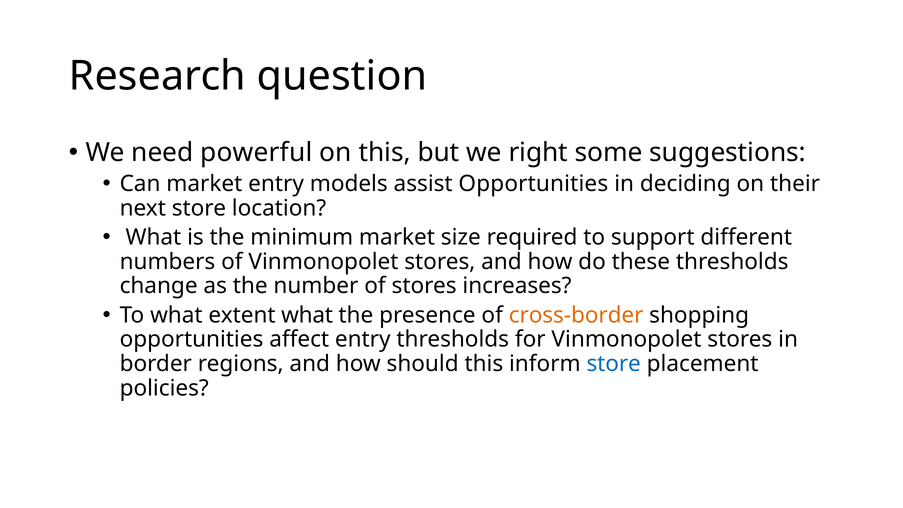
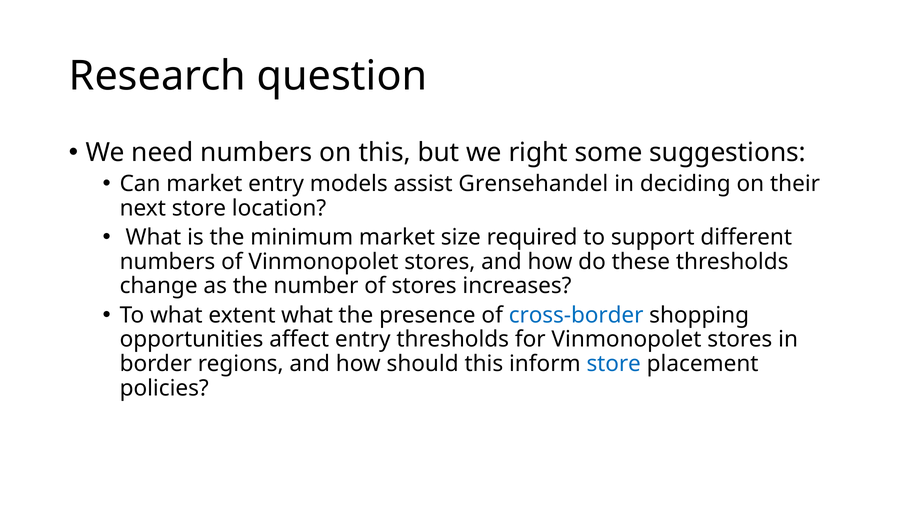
need powerful: powerful -> numbers
assist Opportunities: Opportunities -> Grensehandel
cross-border colour: orange -> blue
